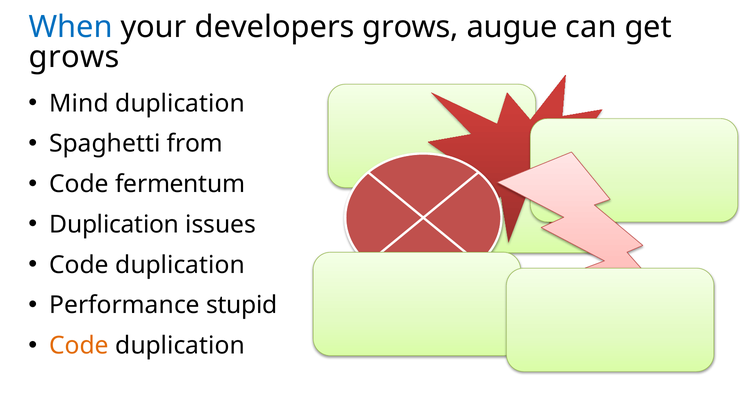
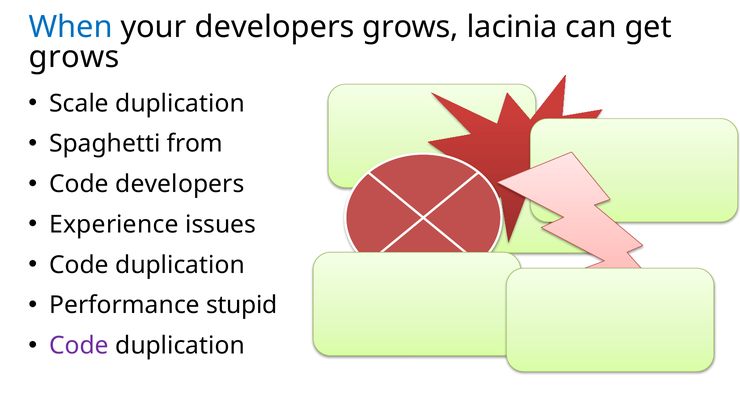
augue: augue -> lacinia
Mind: Mind -> Scale
Code fermentum: fermentum -> developers
Duplication at (114, 225): Duplication -> Experience
Code at (79, 346) colour: orange -> purple
